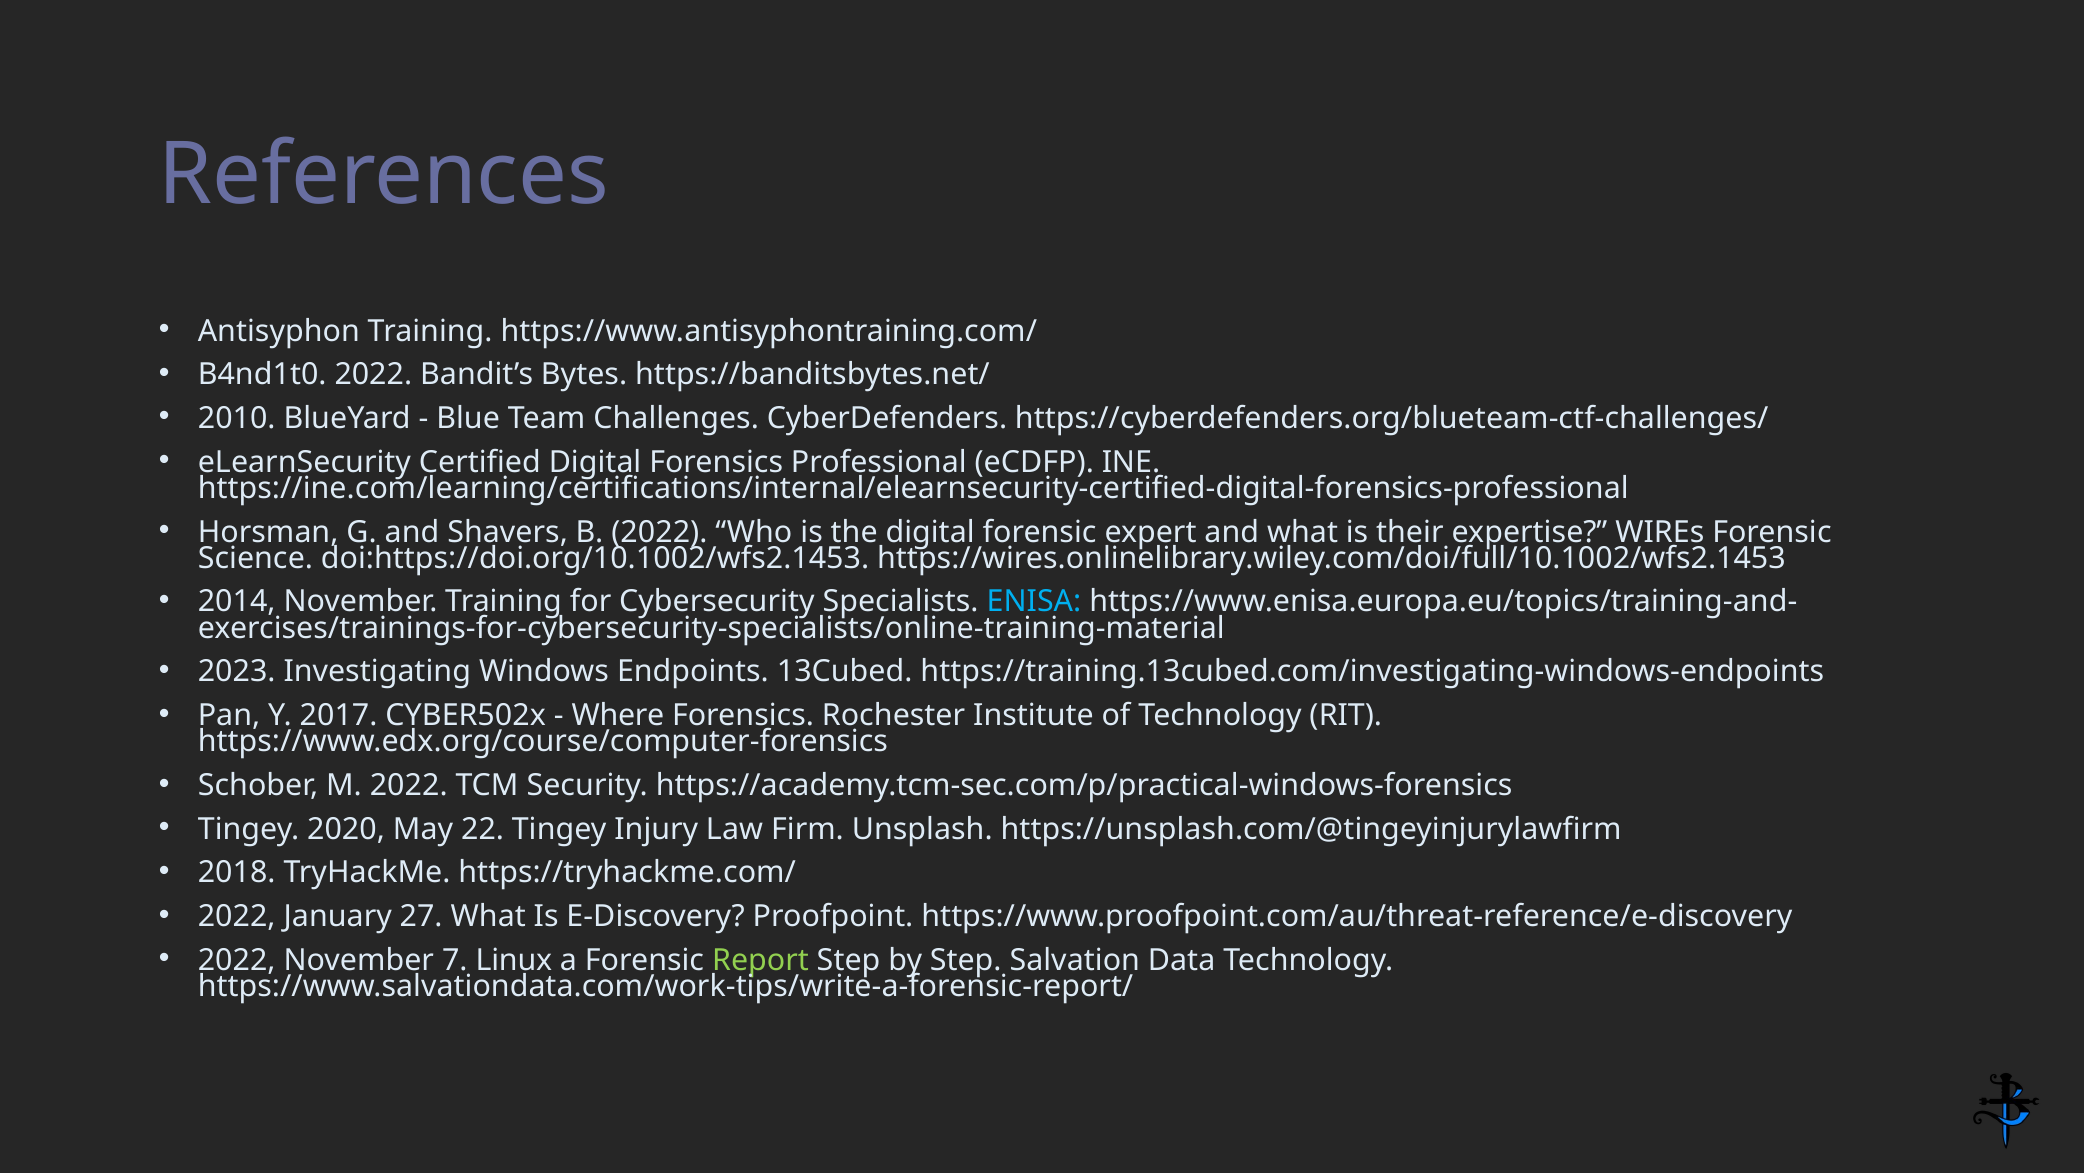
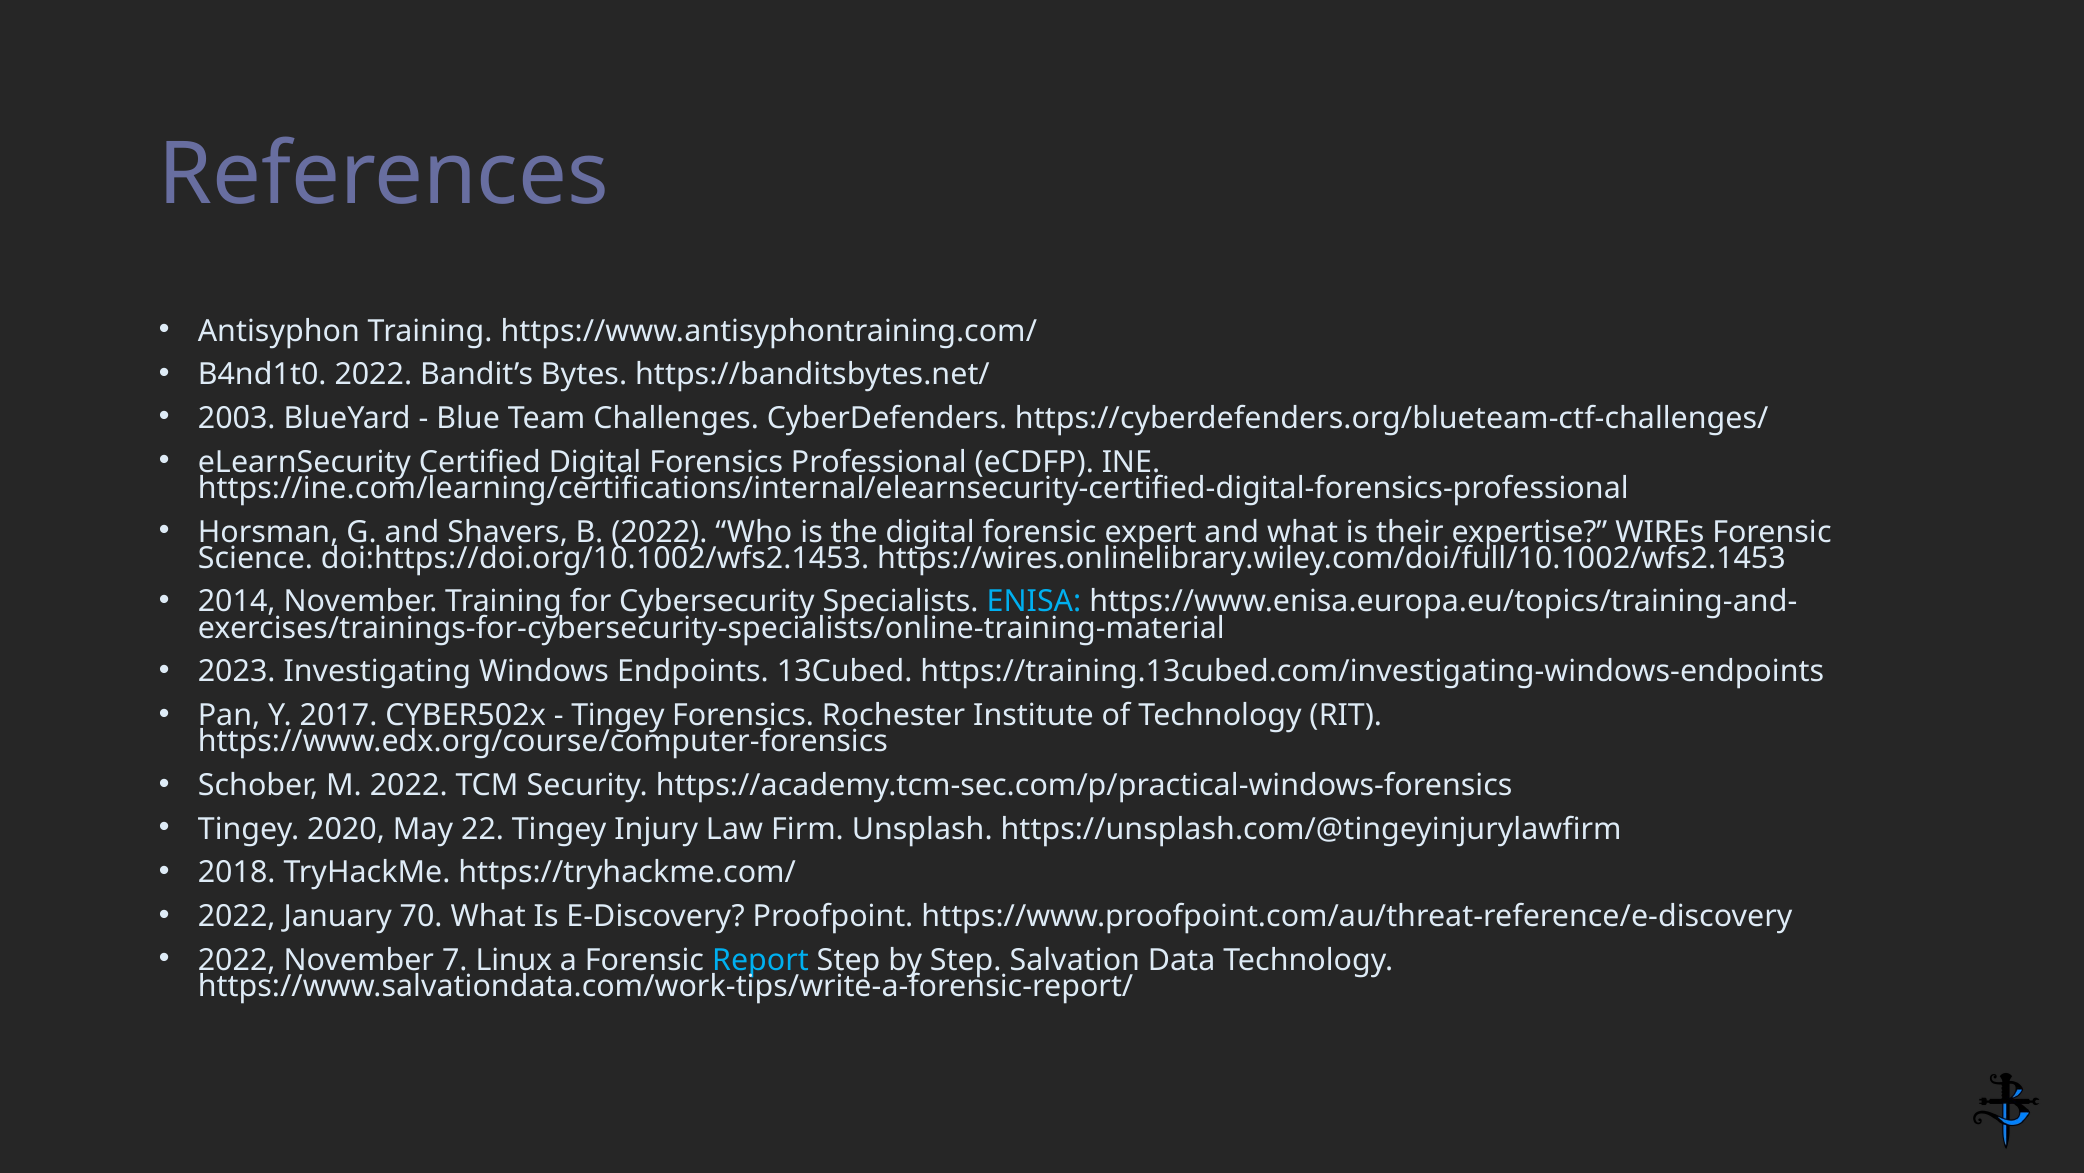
2010: 2010 -> 2003
Where at (618, 715): Where -> Tingey
27: 27 -> 70
Report colour: light green -> light blue
